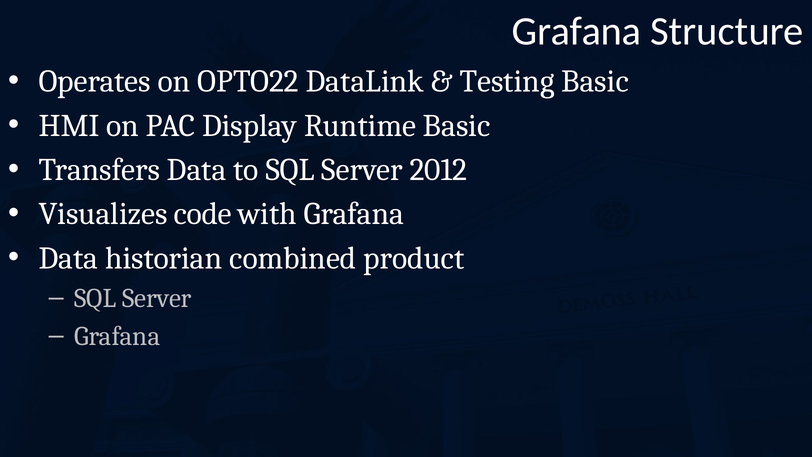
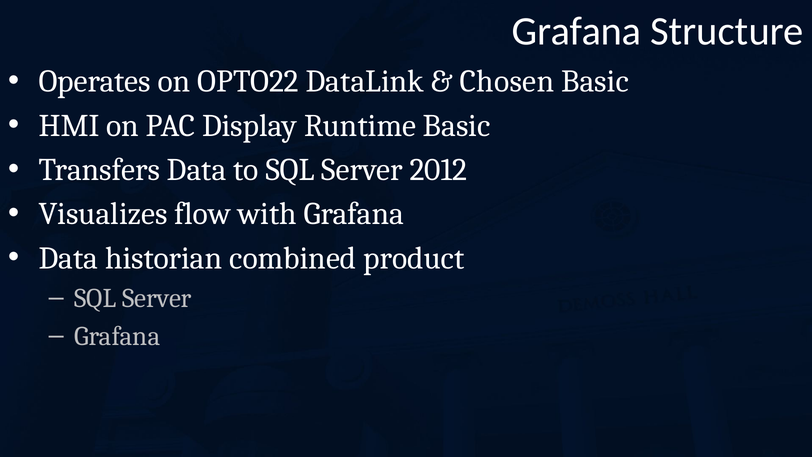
Testing: Testing -> Chosen
code: code -> flow
